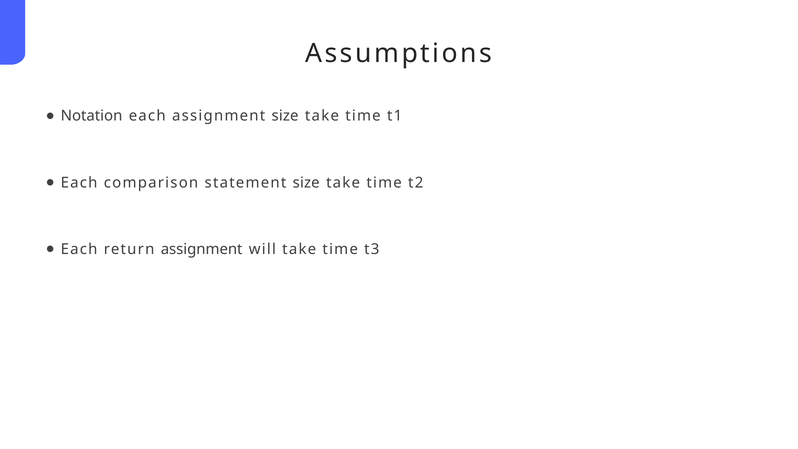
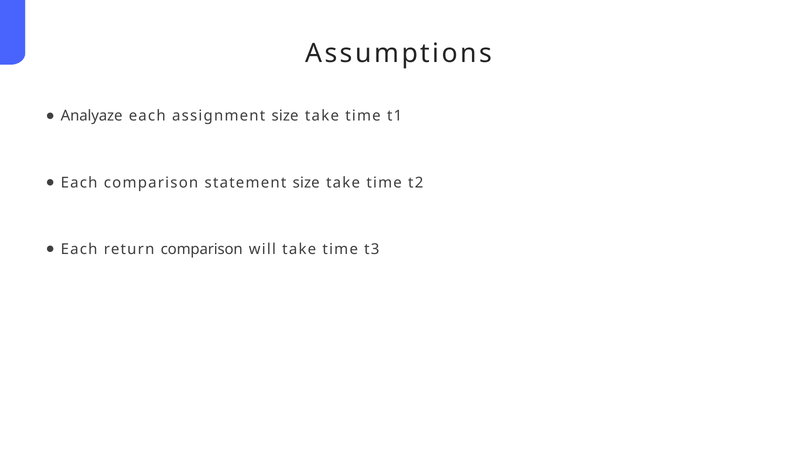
Notation: Notation -> Analyaze
return assignment: assignment -> comparison
